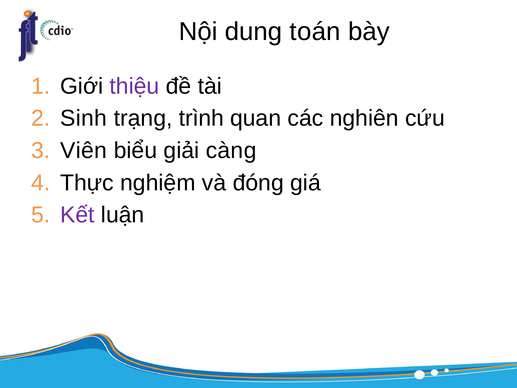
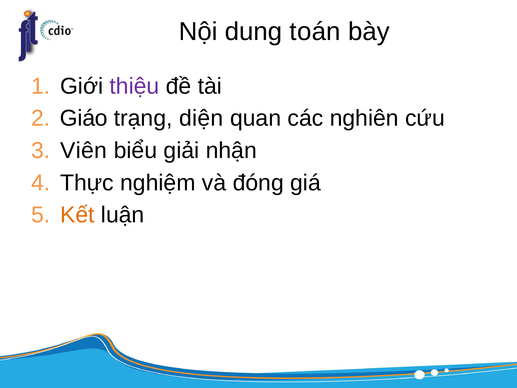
Sinh: Sinh -> Giáo
trình: trình -> diện
càng: càng -> nhận
Kết colour: purple -> orange
